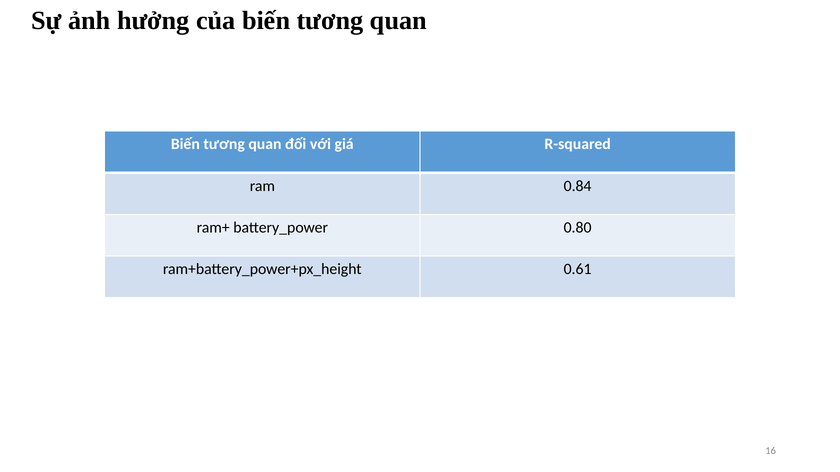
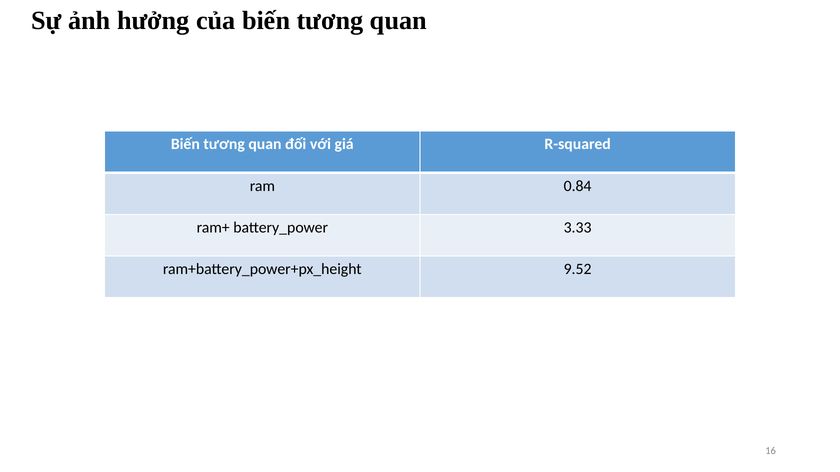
0.80: 0.80 -> 3.33
0.61: 0.61 -> 9.52
